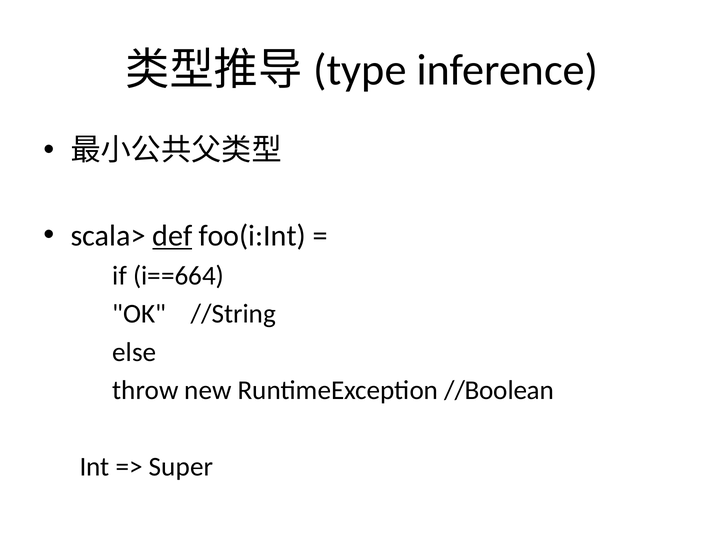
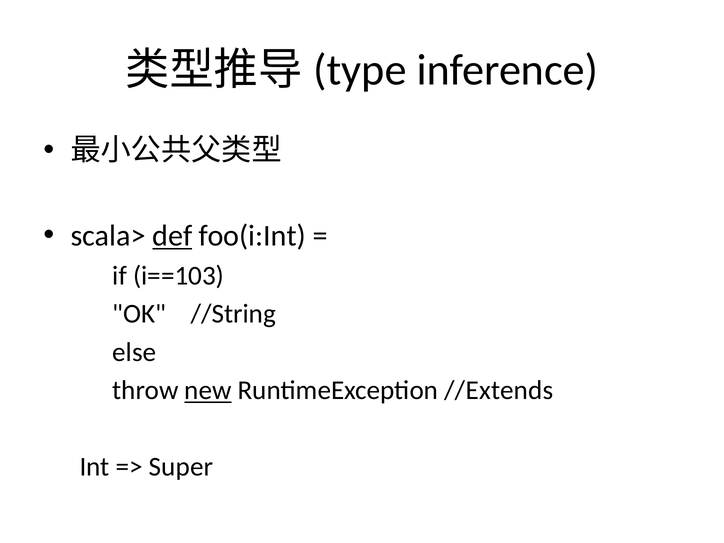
i==664: i==664 -> i==103
new underline: none -> present
//Boolean: //Boolean -> //Extends
